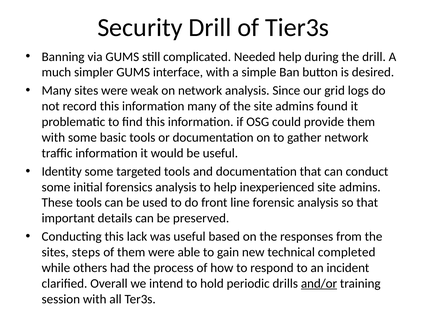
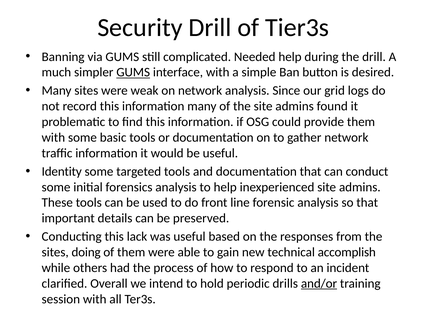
GUMS at (133, 72) underline: none -> present
steps: steps -> doing
completed: completed -> accomplish
